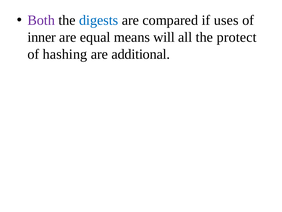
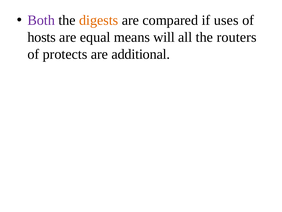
digests colour: blue -> orange
inner: inner -> hosts
protect: protect -> routers
hashing: hashing -> protects
